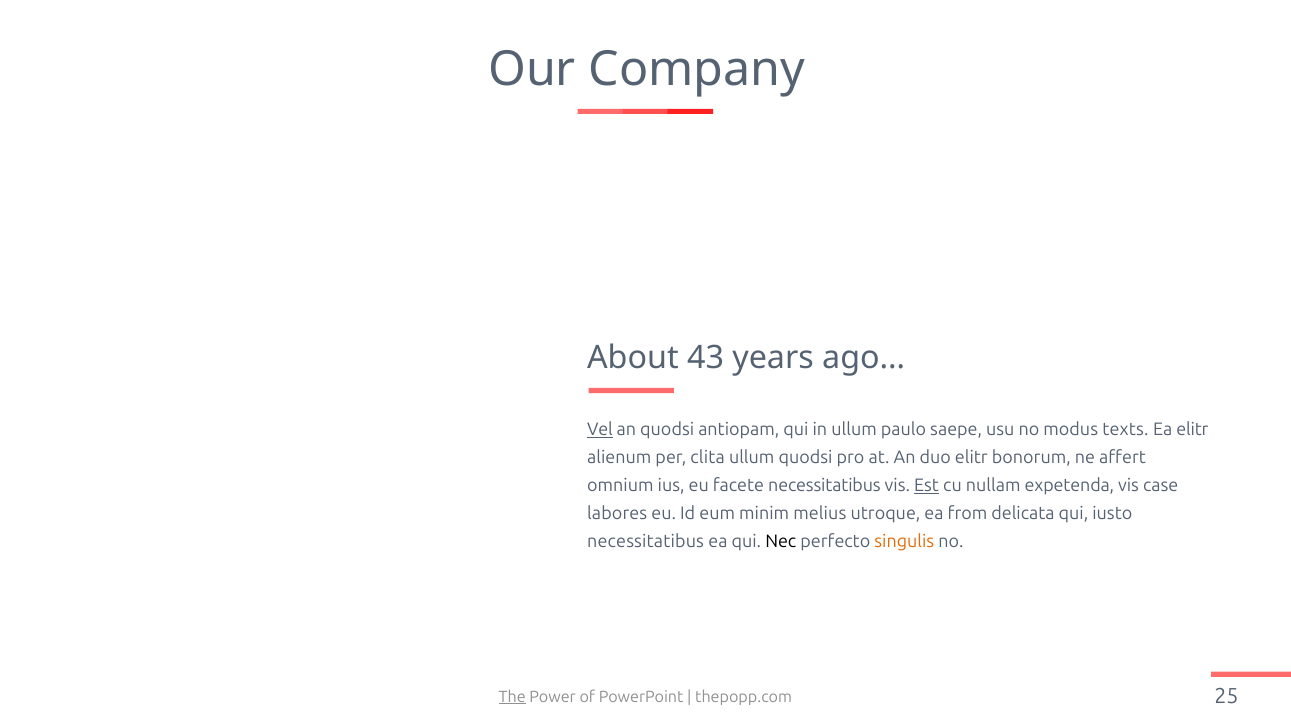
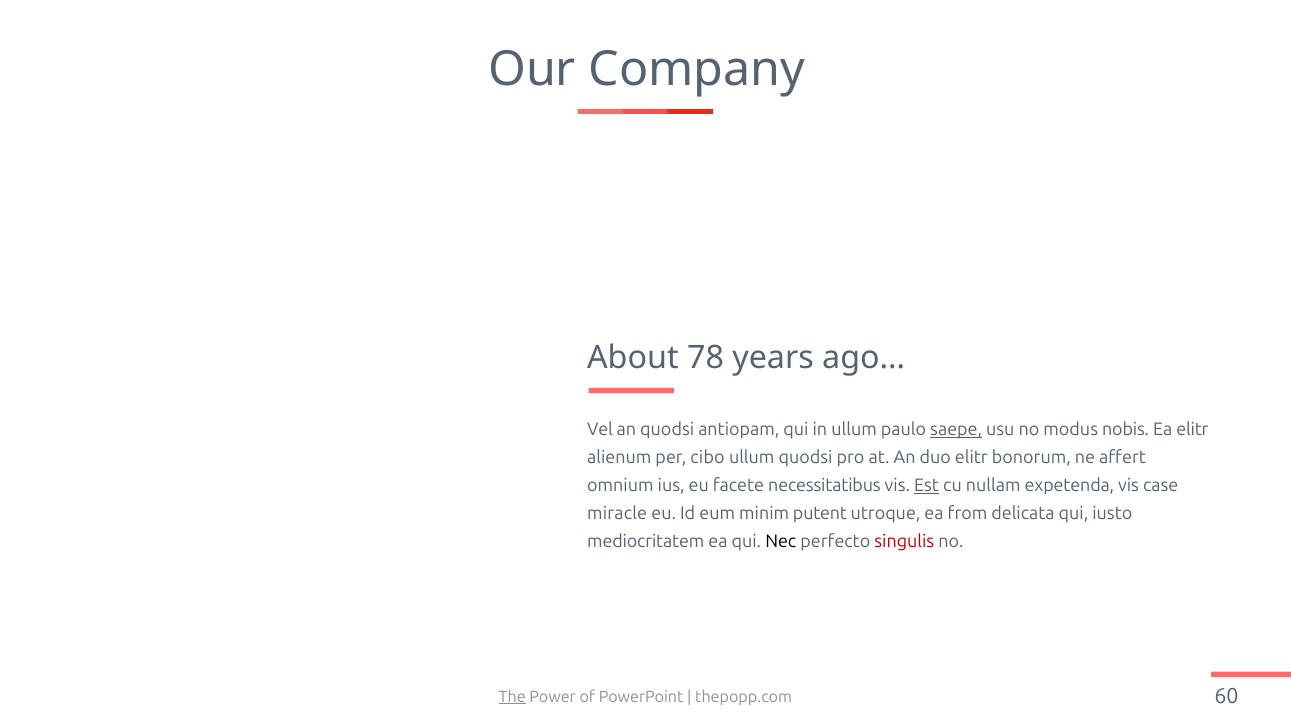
43: 43 -> 78
Vel underline: present -> none
saepe underline: none -> present
texts: texts -> nobis
clita: clita -> cibo
labores: labores -> miracle
melius: melius -> putent
necessitatibus at (646, 542): necessitatibus -> mediocritatem
singulis colour: orange -> red
25: 25 -> 60
